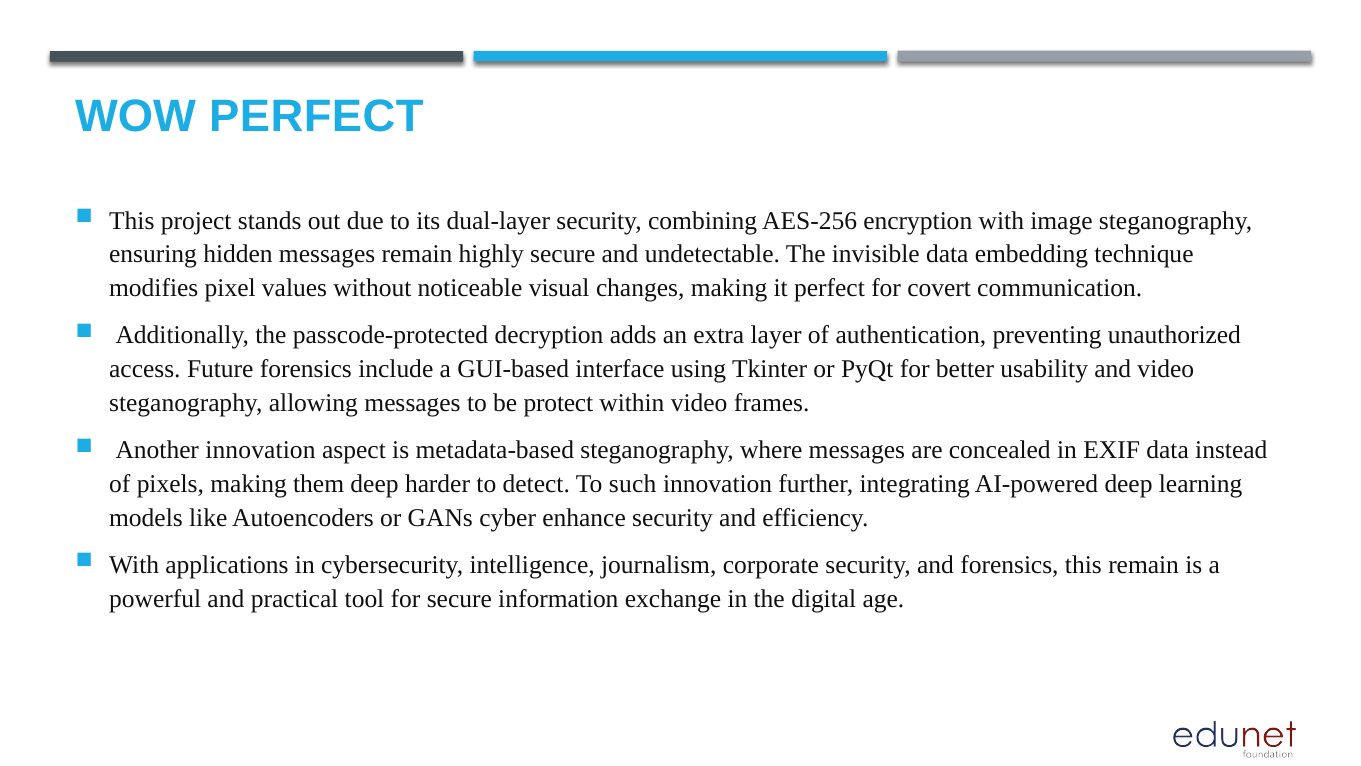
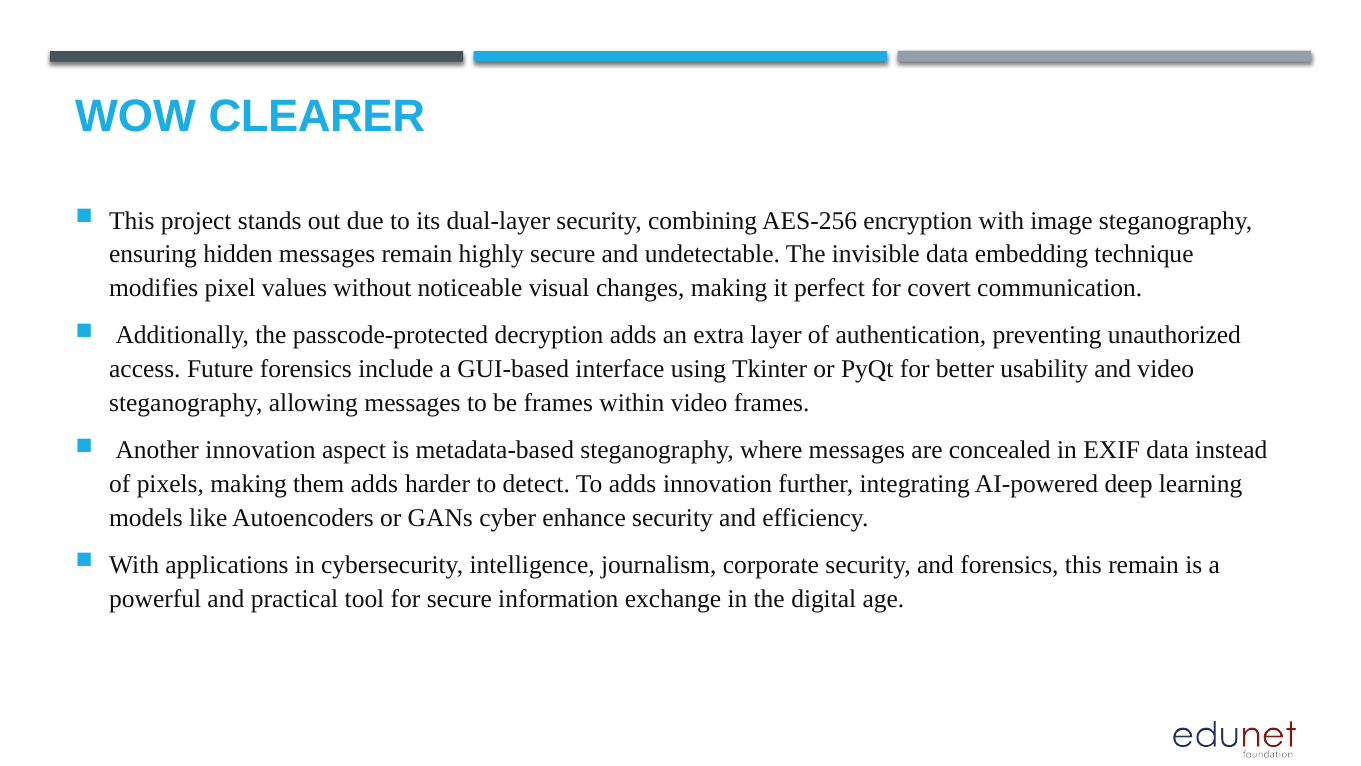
WOW PERFECT: PERFECT -> CLEARER
be protect: protect -> frames
them deep: deep -> adds
To such: such -> adds
